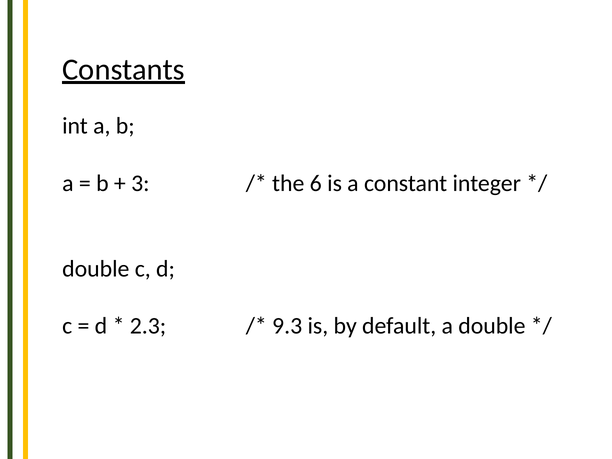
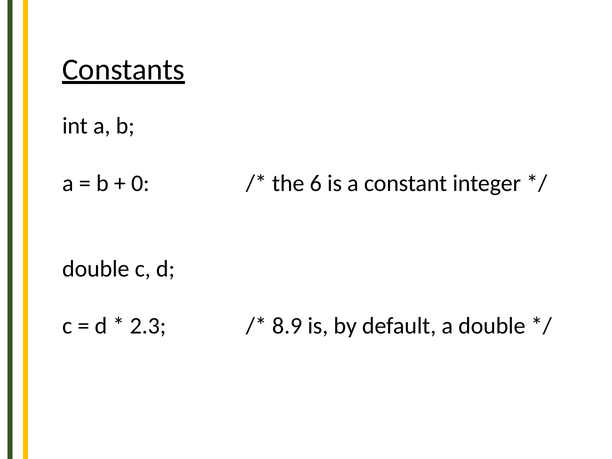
3: 3 -> 0
9.3: 9.3 -> 8.9
